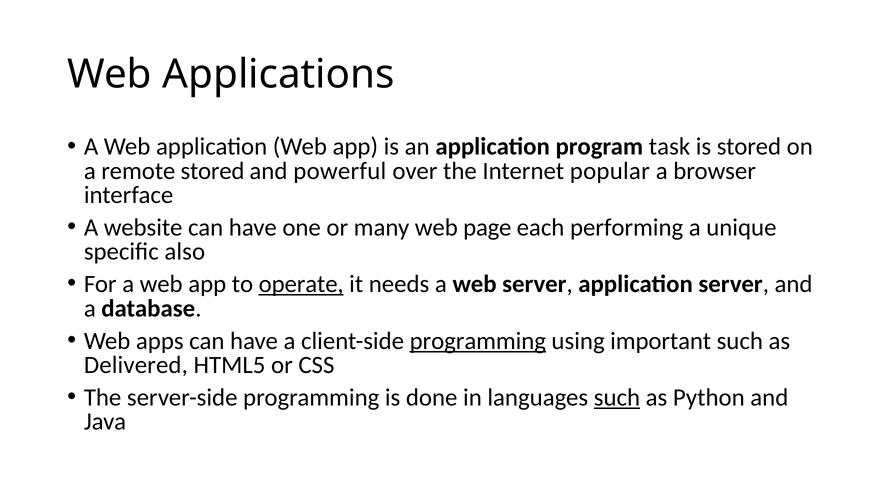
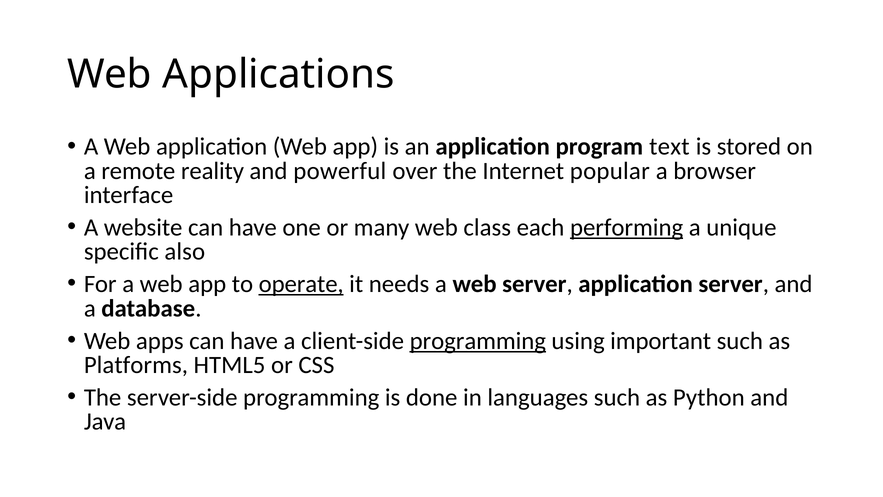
task: task -> text
remote stored: stored -> reality
page: page -> class
performing underline: none -> present
Delivered: Delivered -> Platforms
such at (617, 397) underline: present -> none
